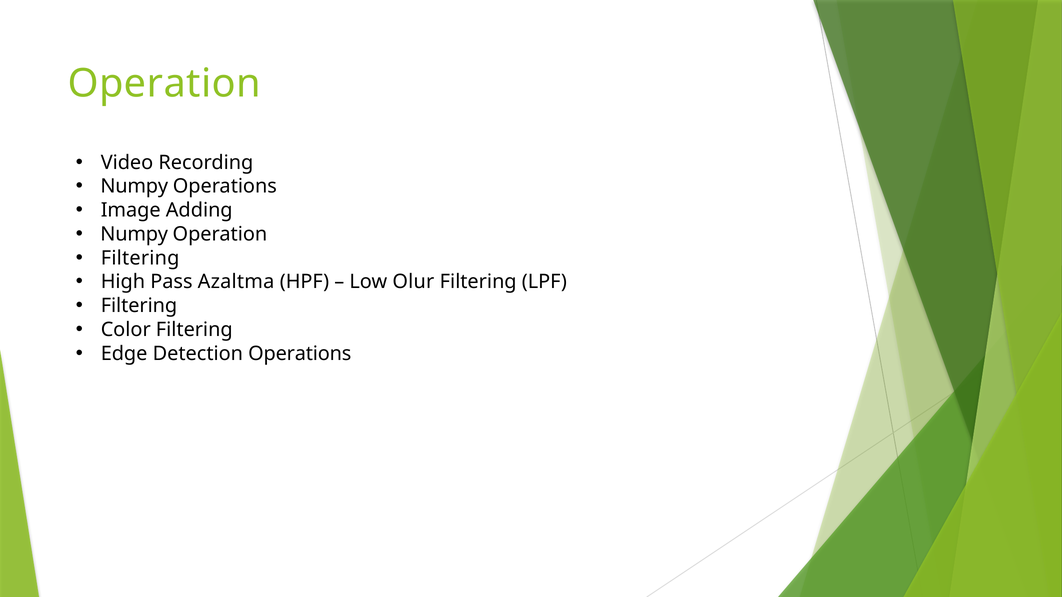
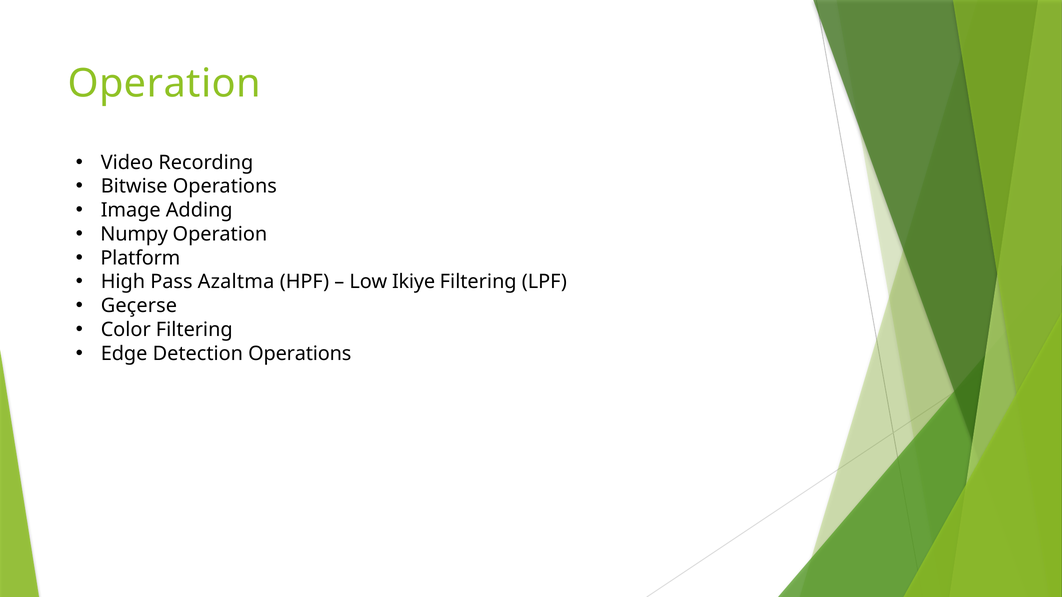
Numpy at (134, 186): Numpy -> Bitwise
Filtering at (140, 258): Filtering -> Platform
Olur: Olur -> Ikiye
Filtering at (139, 306): Filtering -> Geçerse
